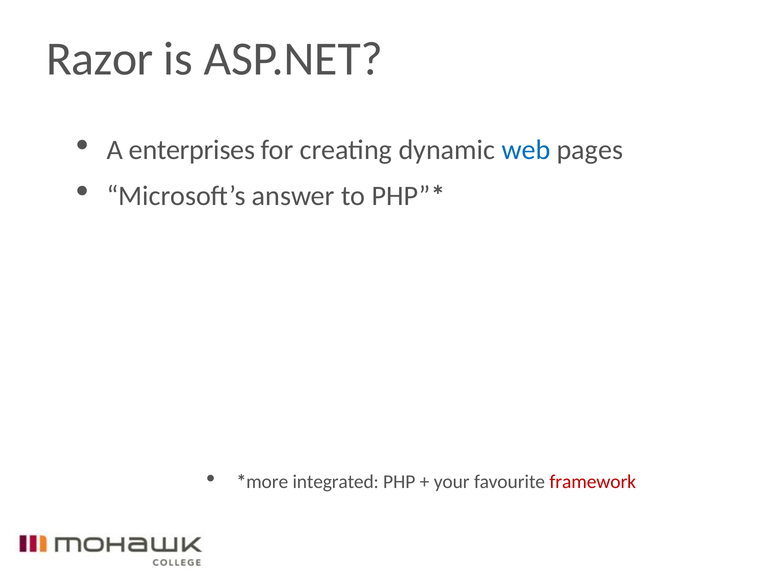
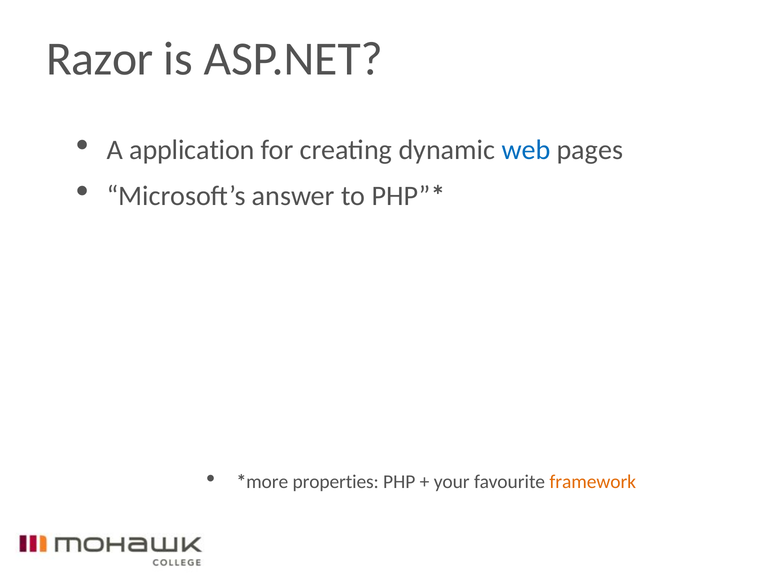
enterprises: enterprises -> application
integrated: integrated -> properties
framework colour: red -> orange
